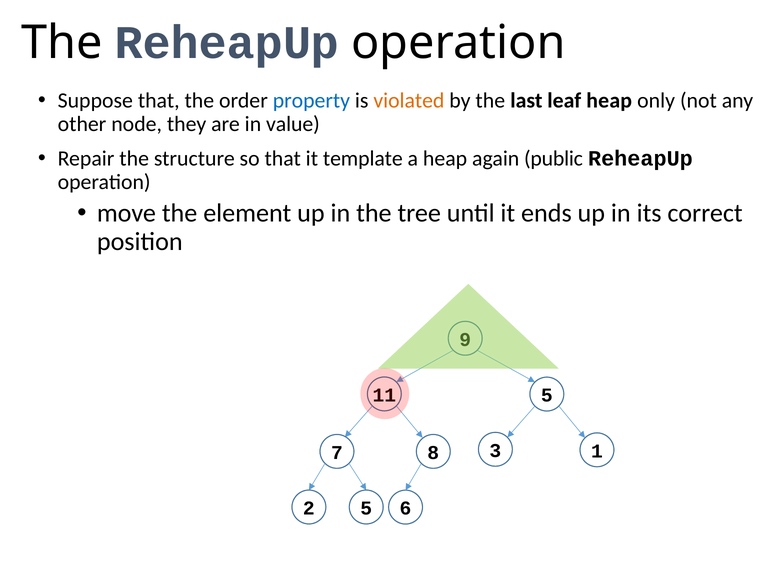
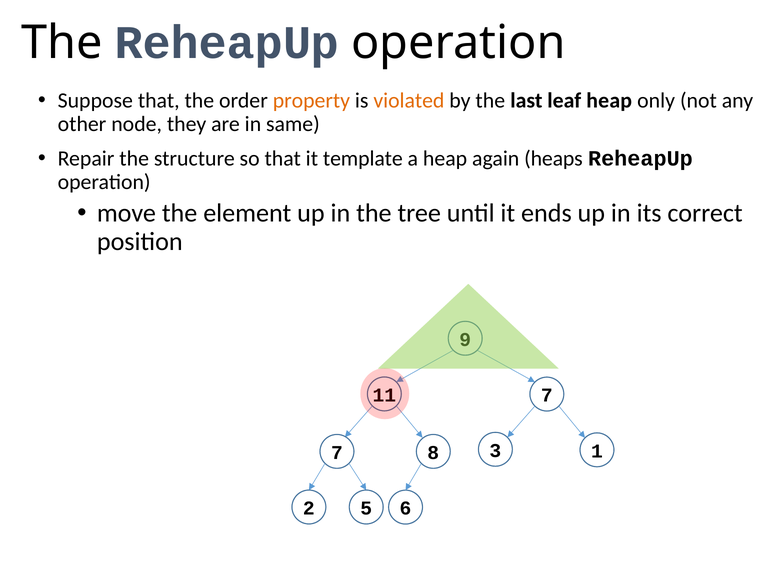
property colour: blue -> orange
value: value -> same
public: public -> heaps
5 at (547, 395): 5 -> 7
